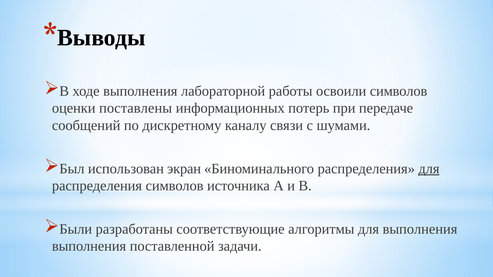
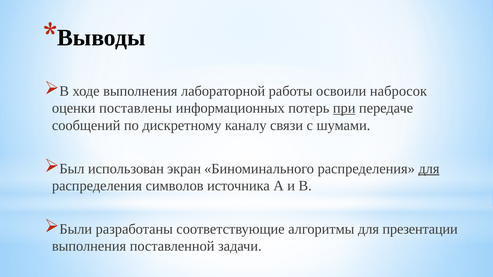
освоили символов: символов -> набросок
при underline: none -> present
для выполнения: выполнения -> презентации
